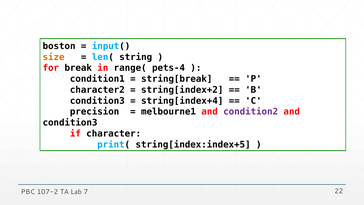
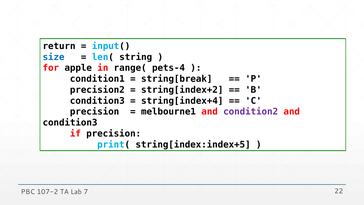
boston: boston -> return
size colour: orange -> blue
break: break -> apple
character2: character2 -> precision2
if character: character -> precision
